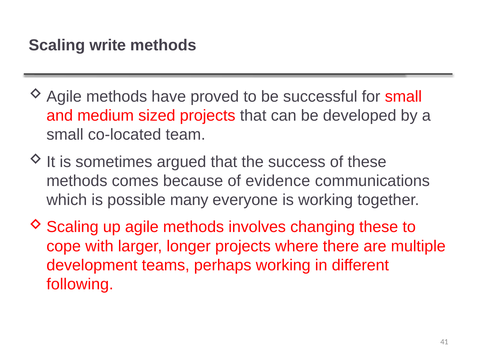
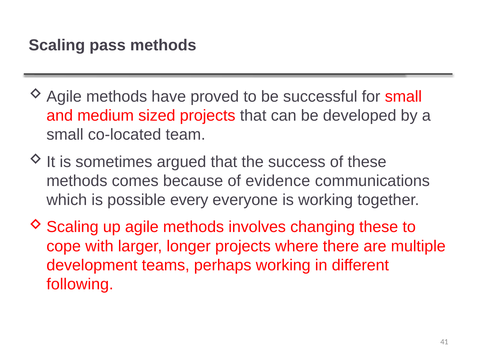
write: write -> pass
many: many -> every
